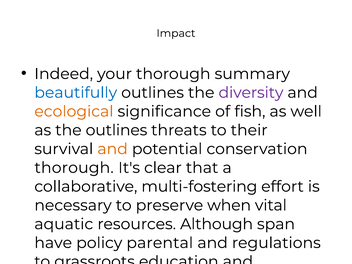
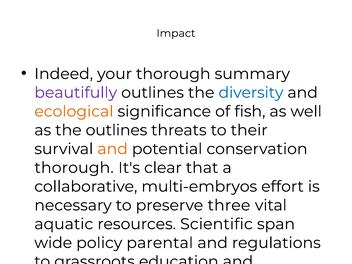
beautifully colour: blue -> purple
diversity colour: purple -> blue
multi-fostering: multi-fostering -> multi-embryos
when: when -> three
resources Although: Although -> Scientific
have at (53, 243): have -> wide
